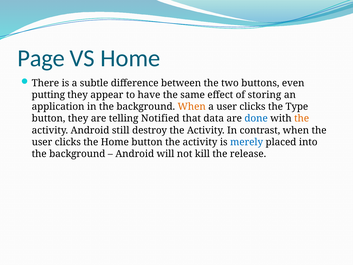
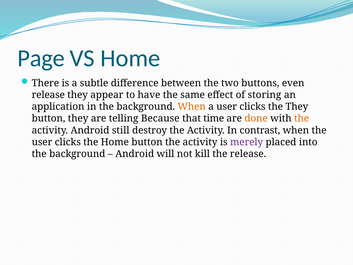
putting at (48, 95): putting -> release
the Type: Type -> They
Notified: Notified -> Because
data: data -> time
done colour: blue -> orange
merely colour: blue -> purple
